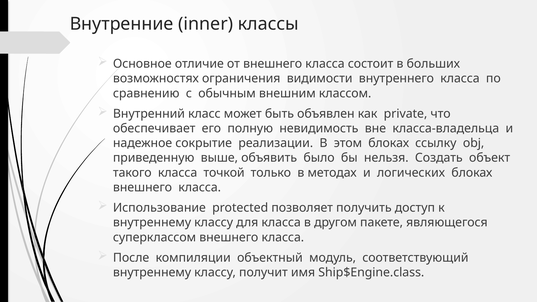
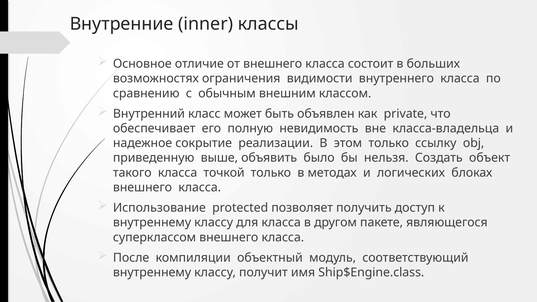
этом блоках: блоках -> только
